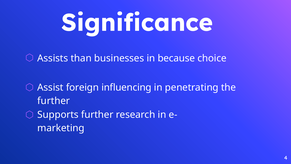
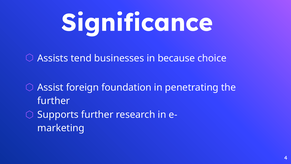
than: than -> tend
influencing: influencing -> foundation
